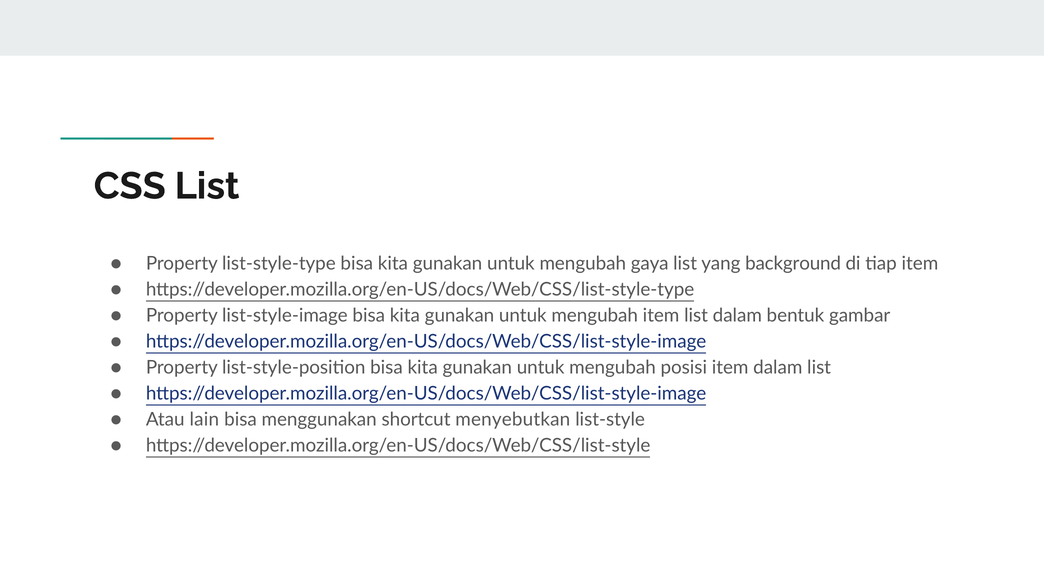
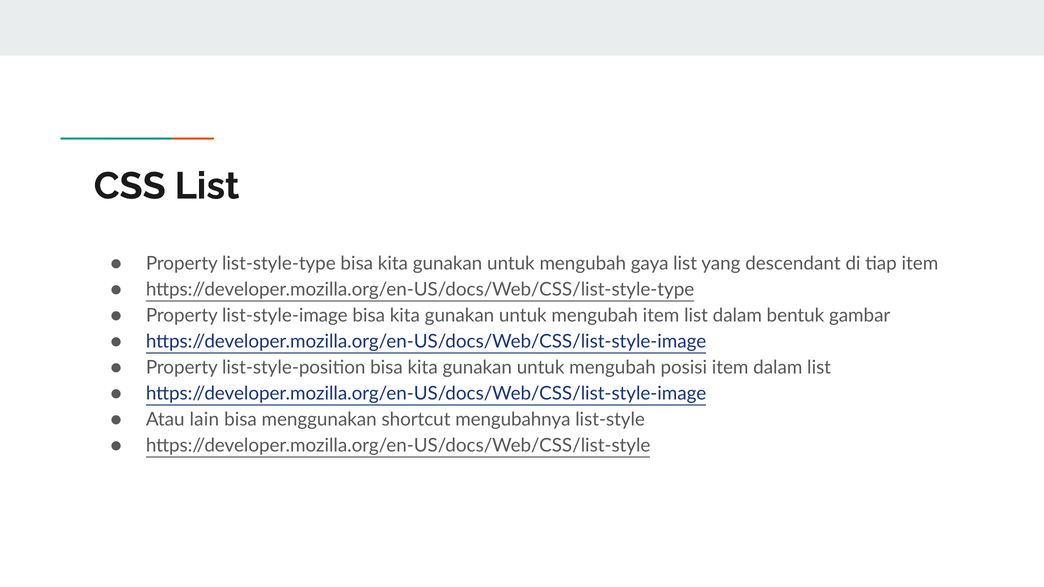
background: background -> descendant
menyebutkan: menyebutkan -> mengubahnya
